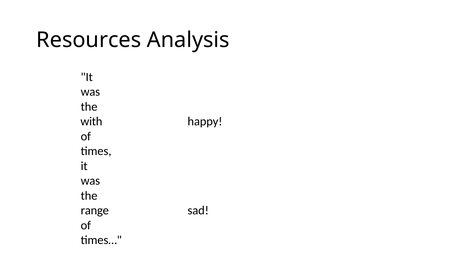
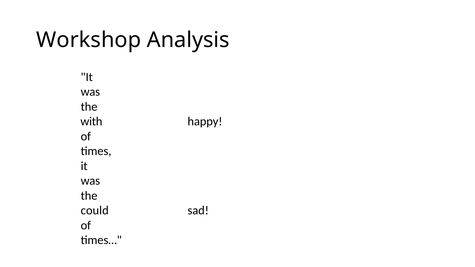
Resources: Resources -> Workshop
range: range -> could
